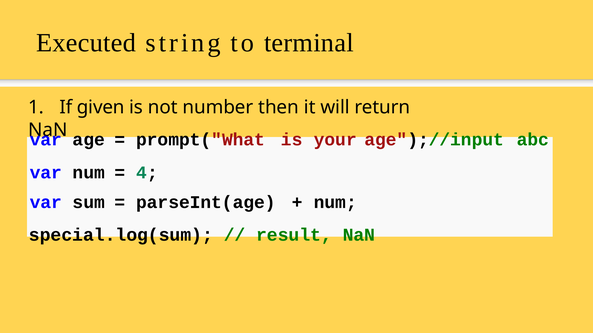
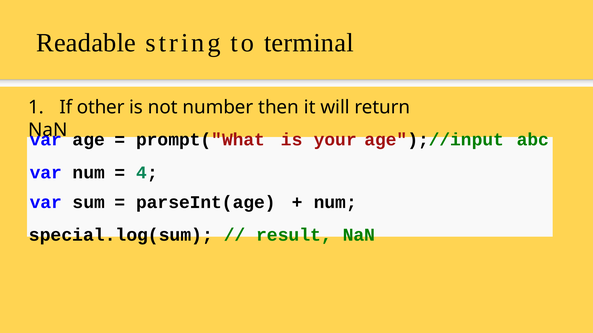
Executed: Executed -> Readable
given: given -> other
